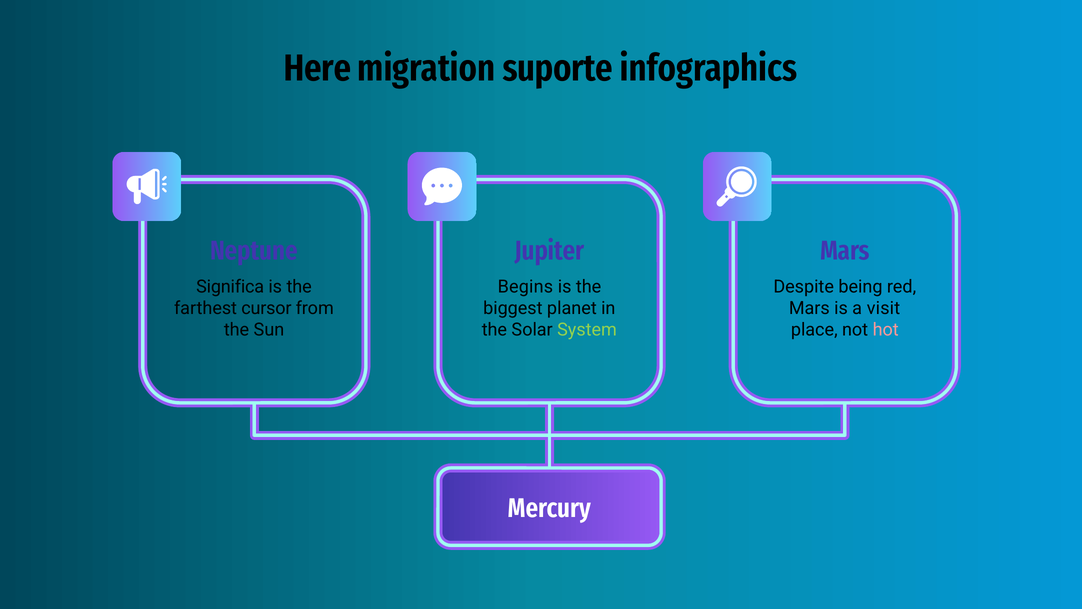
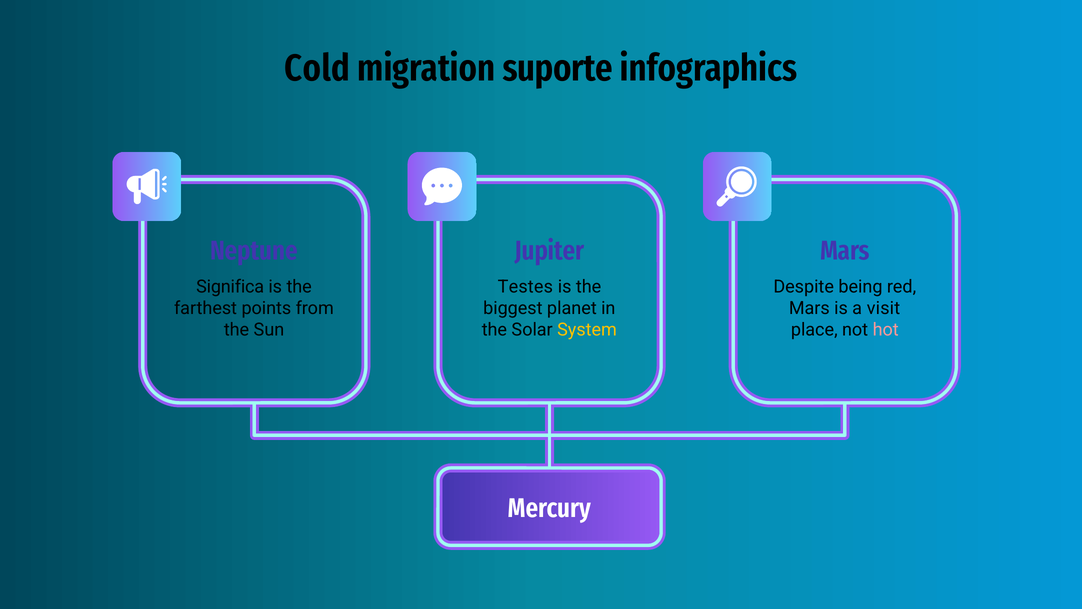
Here: Here -> Cold
Begins: Begins -> Testes
cursor: cursor -> points
System colour: light green -> yellow
